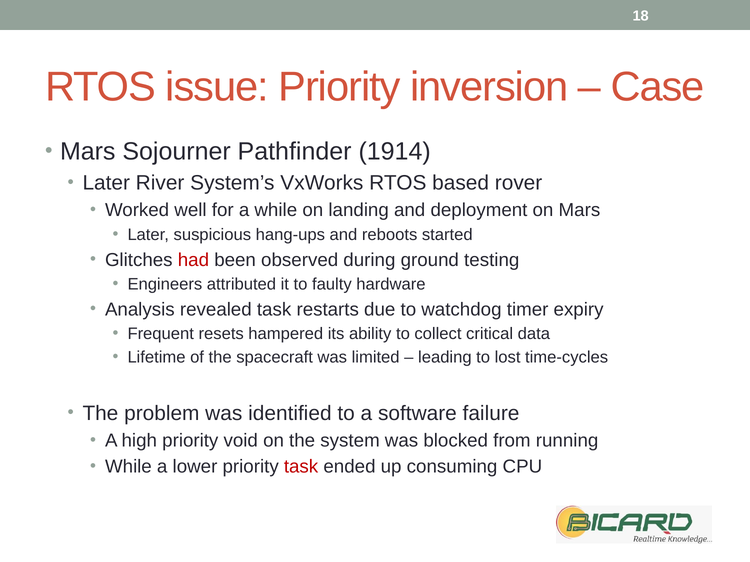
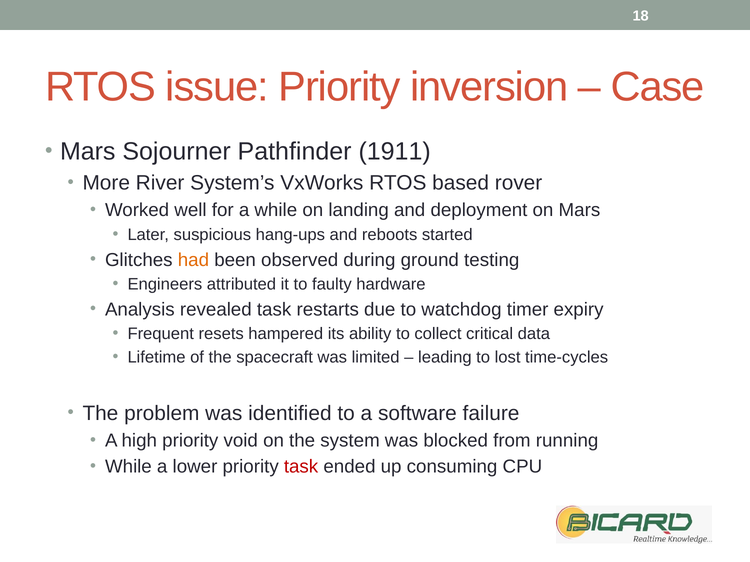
1914: 1914 -> 1911
Later at (106, 183): Later -> More
had colour: red -> orange
